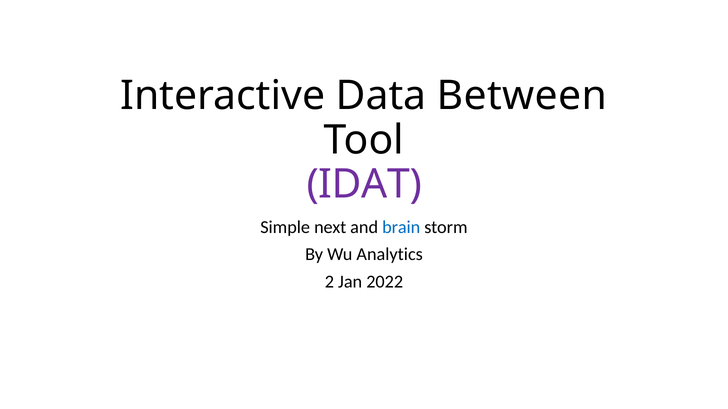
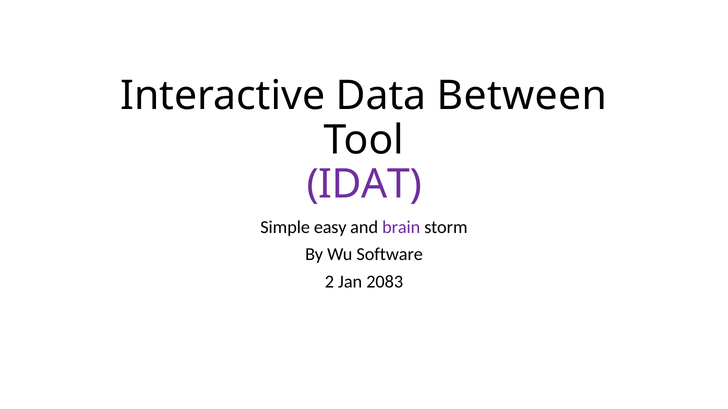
next: next -> easy
brain colour: blue -> purple
Analytics: Analytics -> Software
2022: 2022 -> 2083
